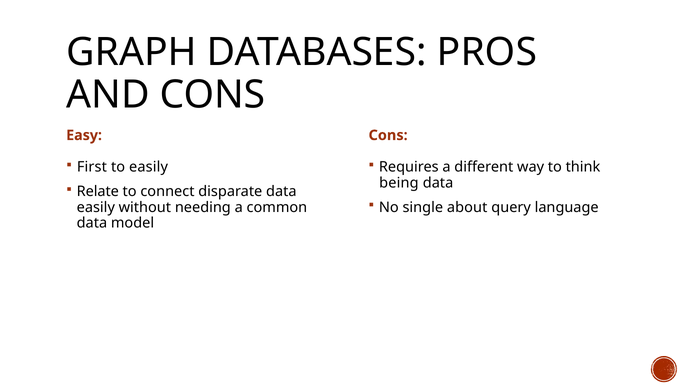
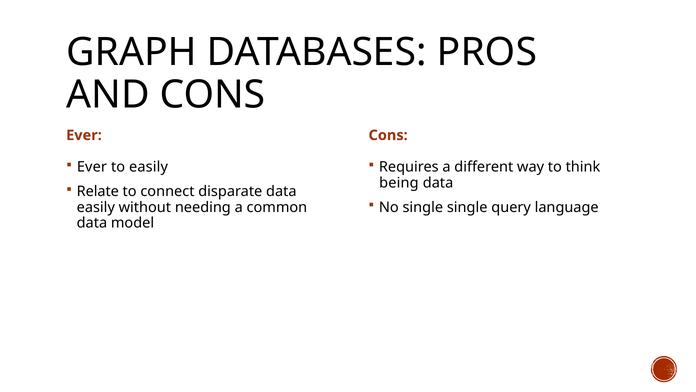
Easy at (84, 135): Easy -> Ever
First at (92, 167): First -> Ever
single about: about -> single
